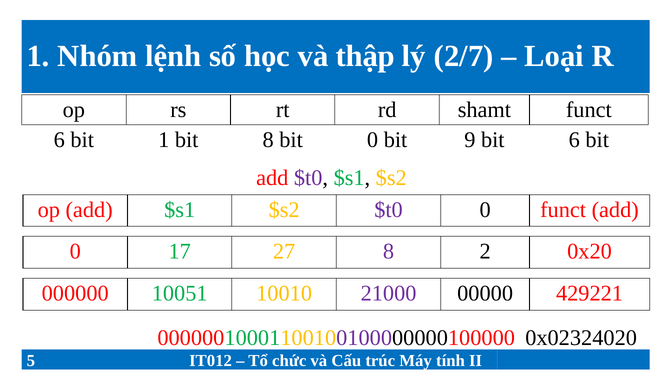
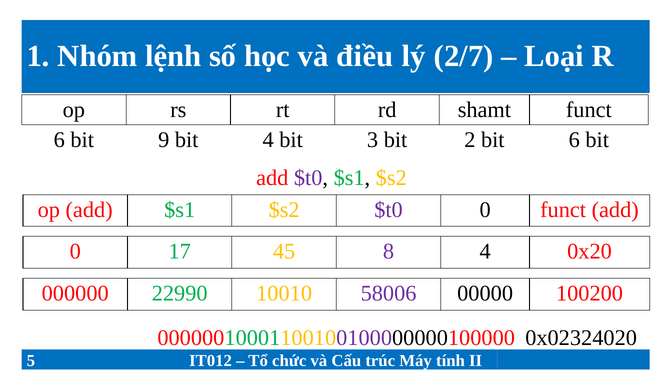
thập: thập -> điều
bit 1: 1 -> 9
bit 8: 8 -> 4
bit 0: 0 -> 3
9: 9 -> 2
27: 27 -> 45
8 2: 2 -> 4
10051: 10051 -> 22990
21000: 21000 -> 58006
429221: 429221 -> 100200
